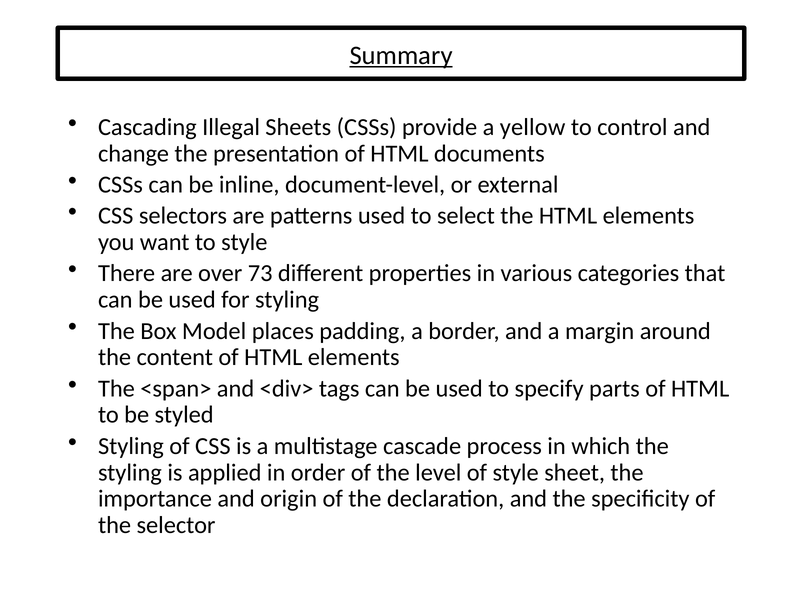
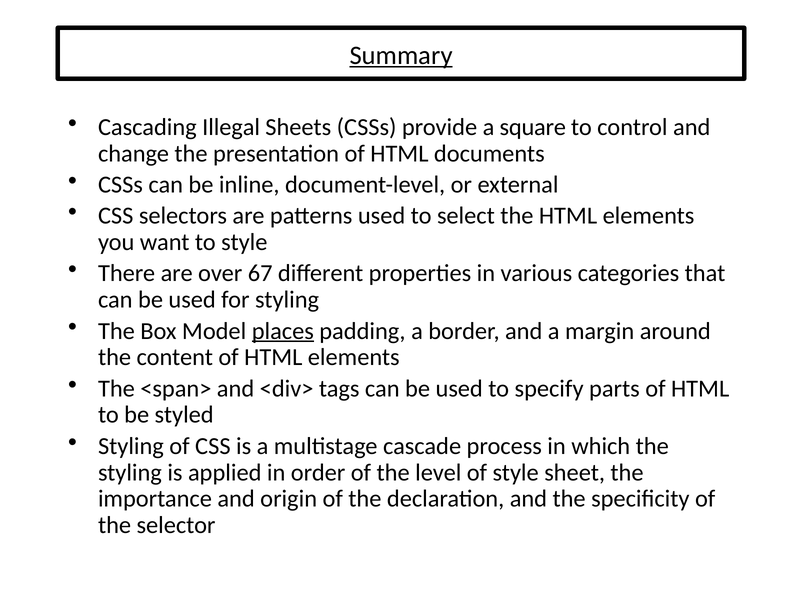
yellow: yellow -> square
73: 73 -> 67
places underline: none -> present
